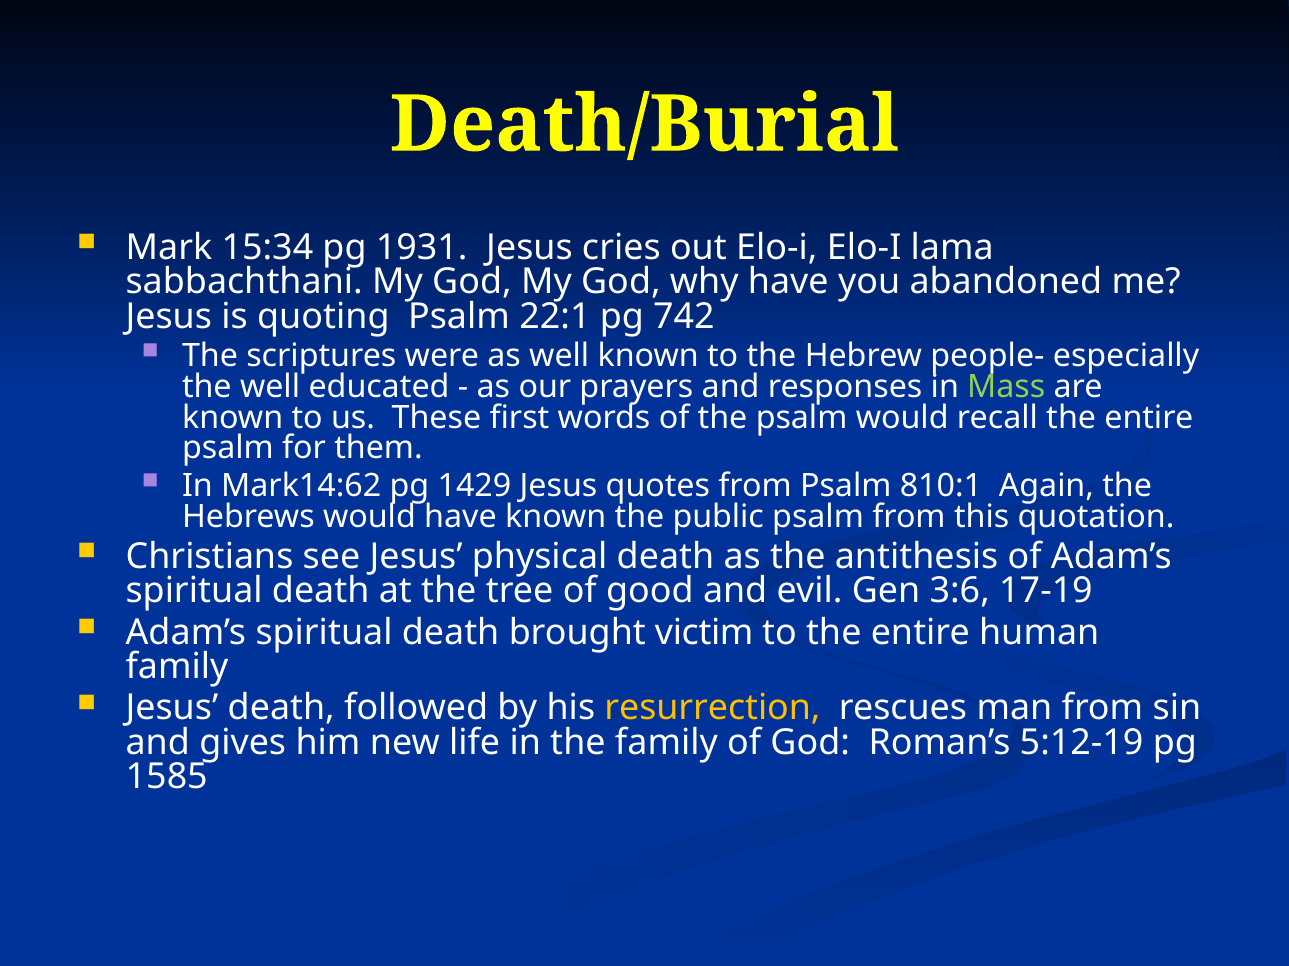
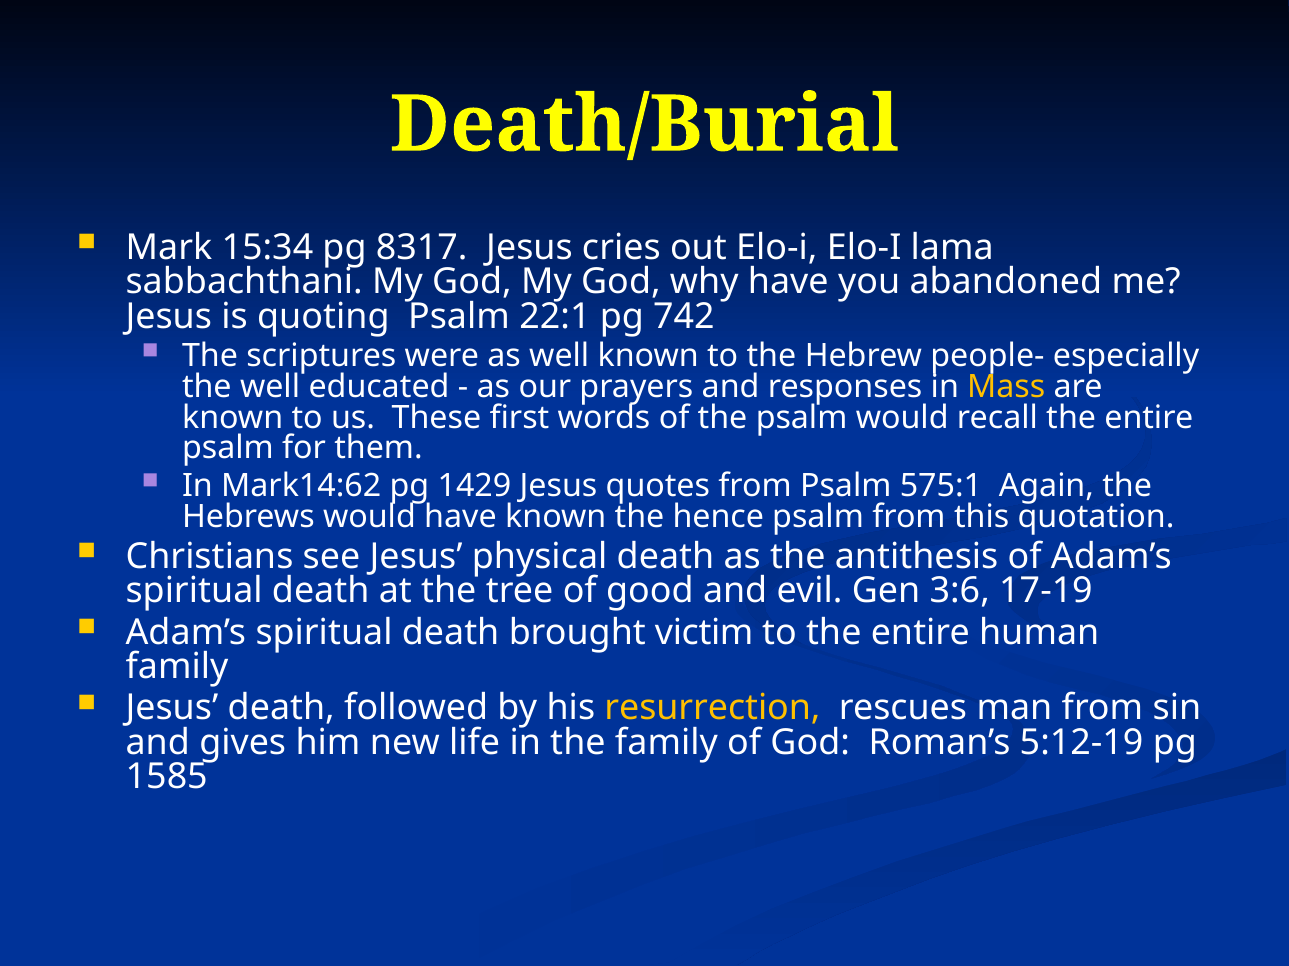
1931: 1931 -> 8317
Mass colour: light green -> yellow
810:1: 810:1 -> 575:1
public: public -> hence
